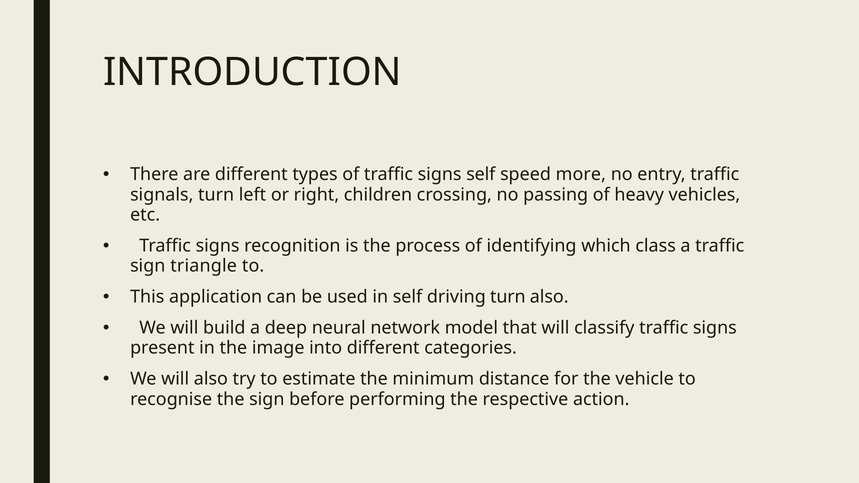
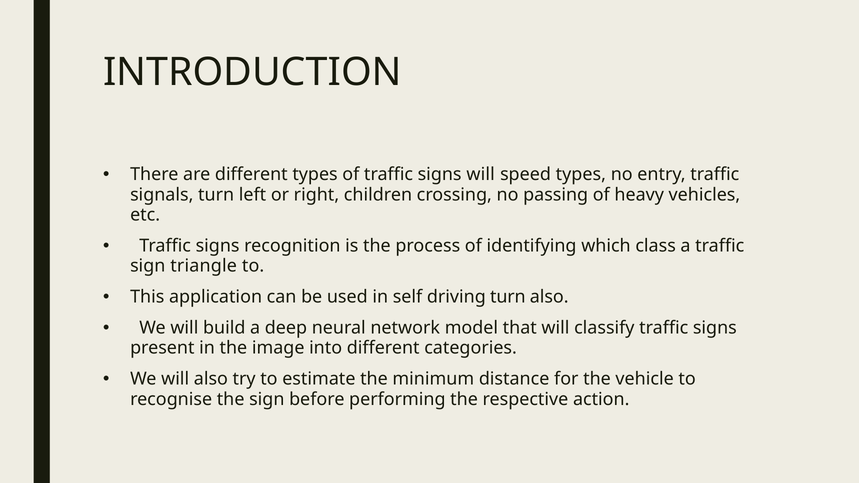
signs self: self -> will
speed more: more -> types
